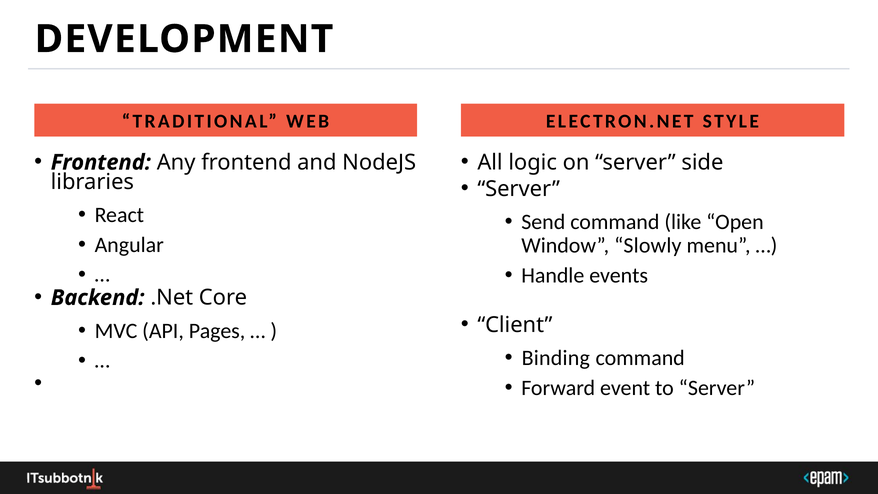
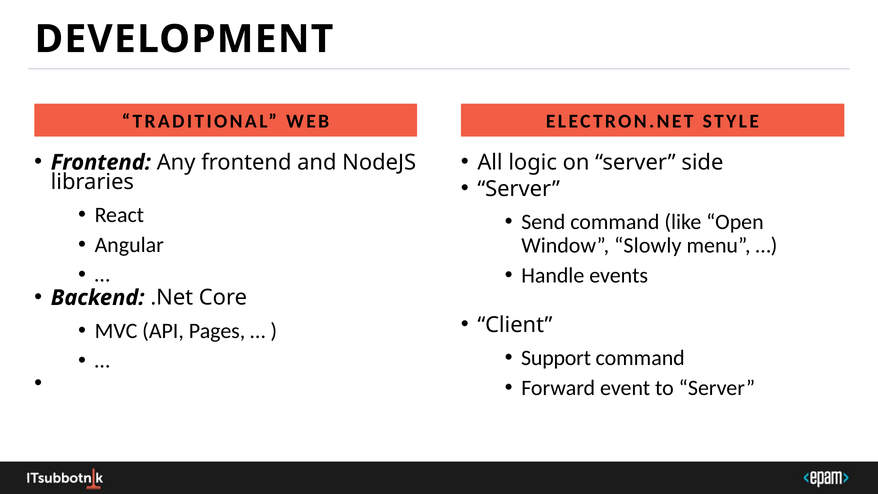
Binding: Binding -> Support
